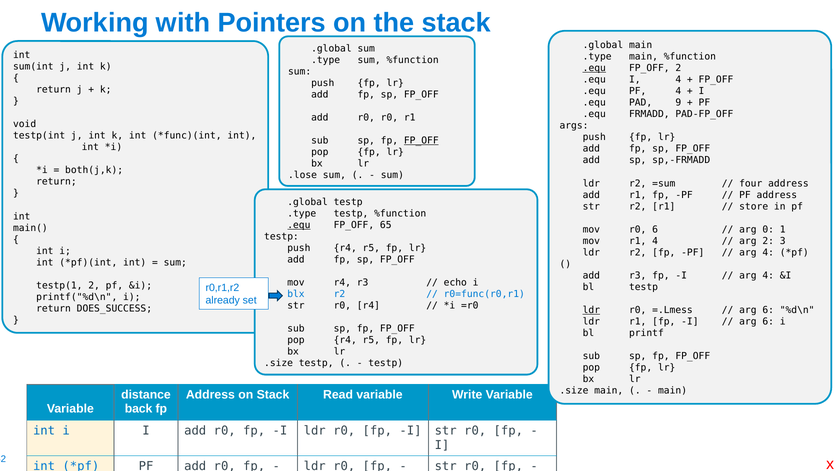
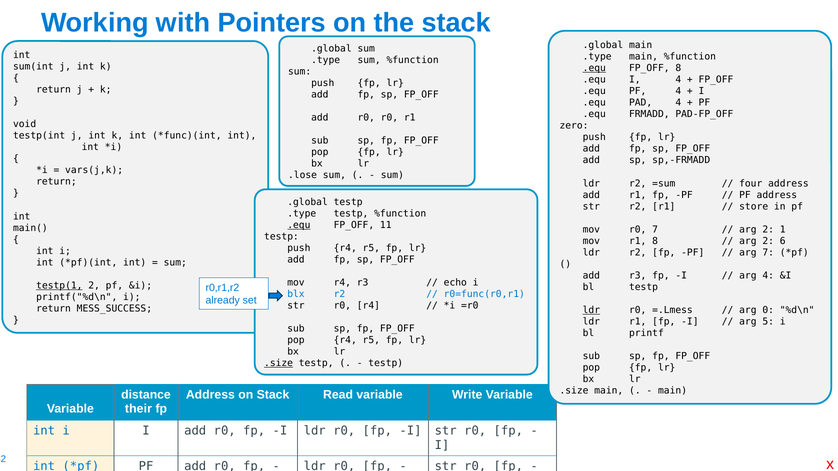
FP_OFF 2: 2 -> 8
PAD 9: 9 -> 4
args: args -> zero
FP_OFF at (421, 141) underline: present -> none
both(j,k: both(j,k -> vars(j,k
65: 65 -> 11
r0 6: 6 -> 7
0 at (768, 230): 0 -> 2
r1 4: 4 -> 8
3: 3 -> 6
4 at (768, 253): 4 -> 7
testp(1 underline: none -> present
DOES_SUCCESS: DOES_SUCCESS -> MESS_SUCCESS
6 at (768, 310): 6 -> 0
6 at (768, 322): 6 -> 5
.size at (279, 364) underline: none -> present
back: back -> their
